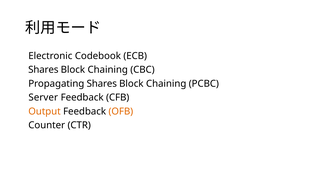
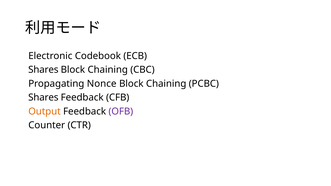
Propagating Shares: Shares -> Nonce
Server at (43, 98): Server -> Shares
OFB colour: orange -> purple
